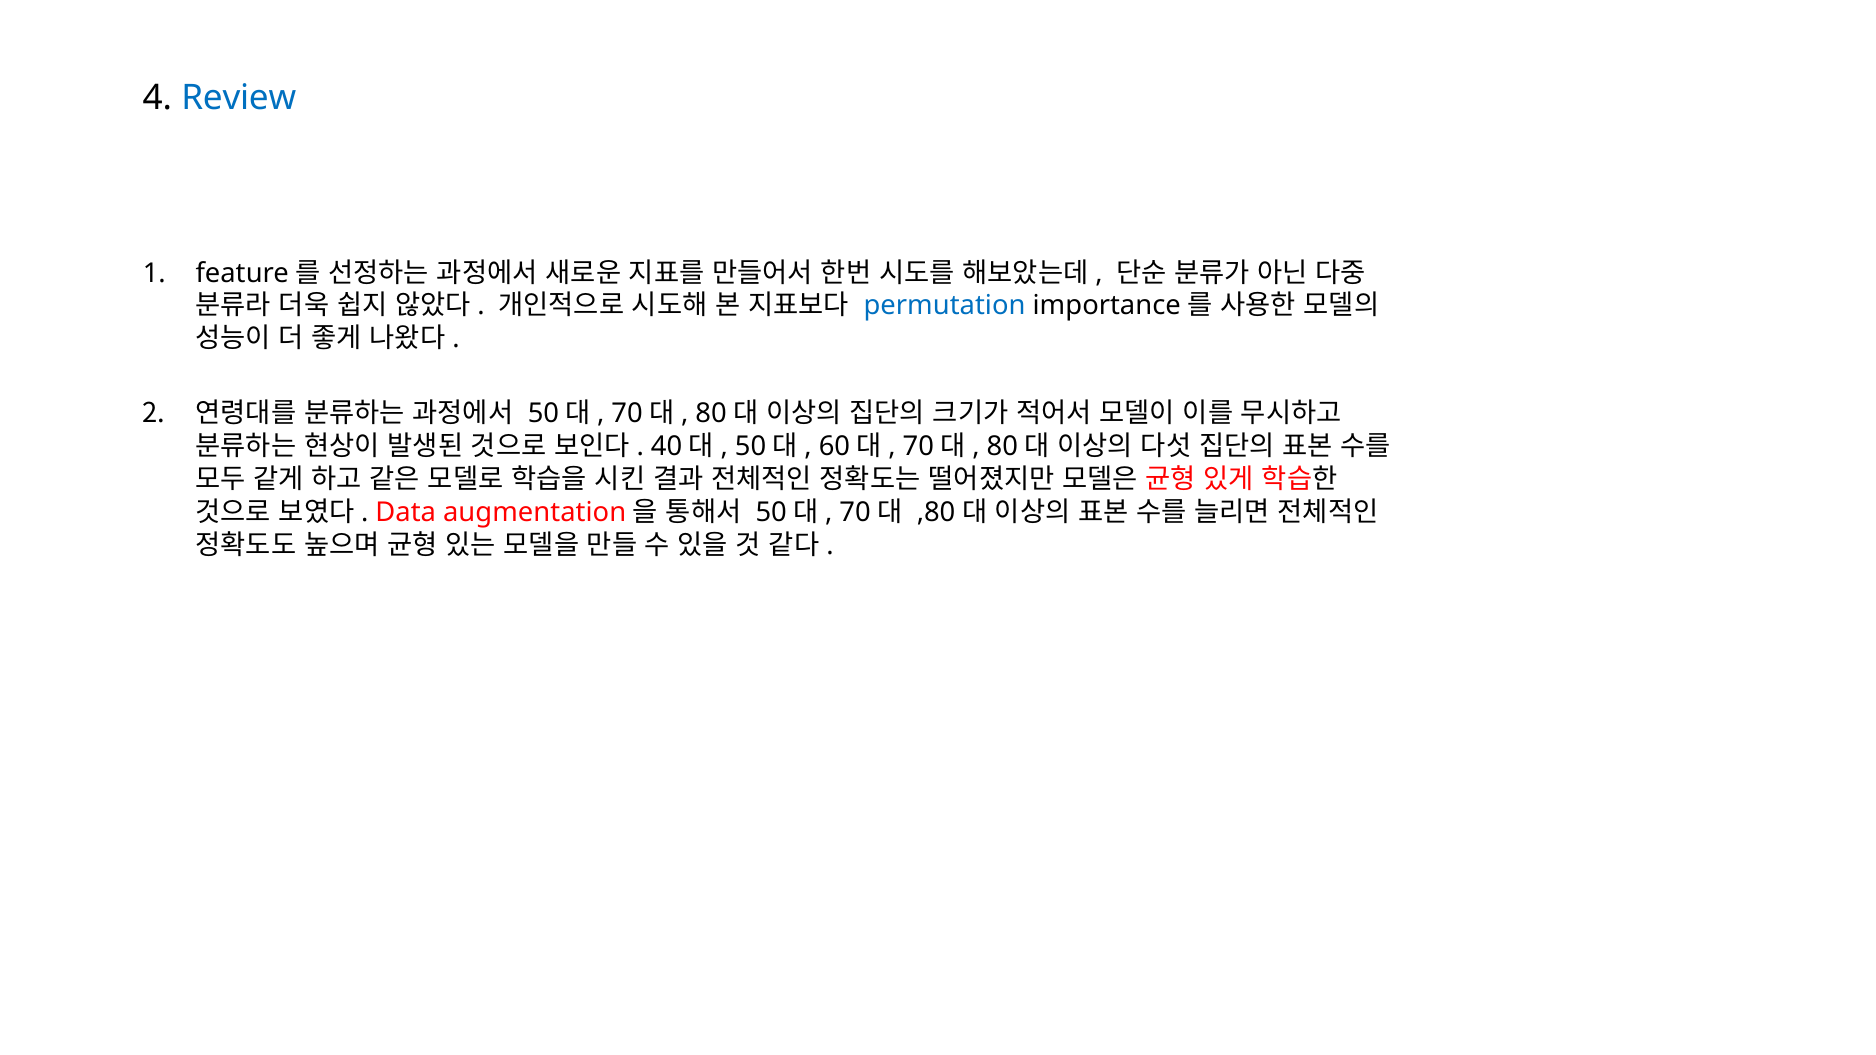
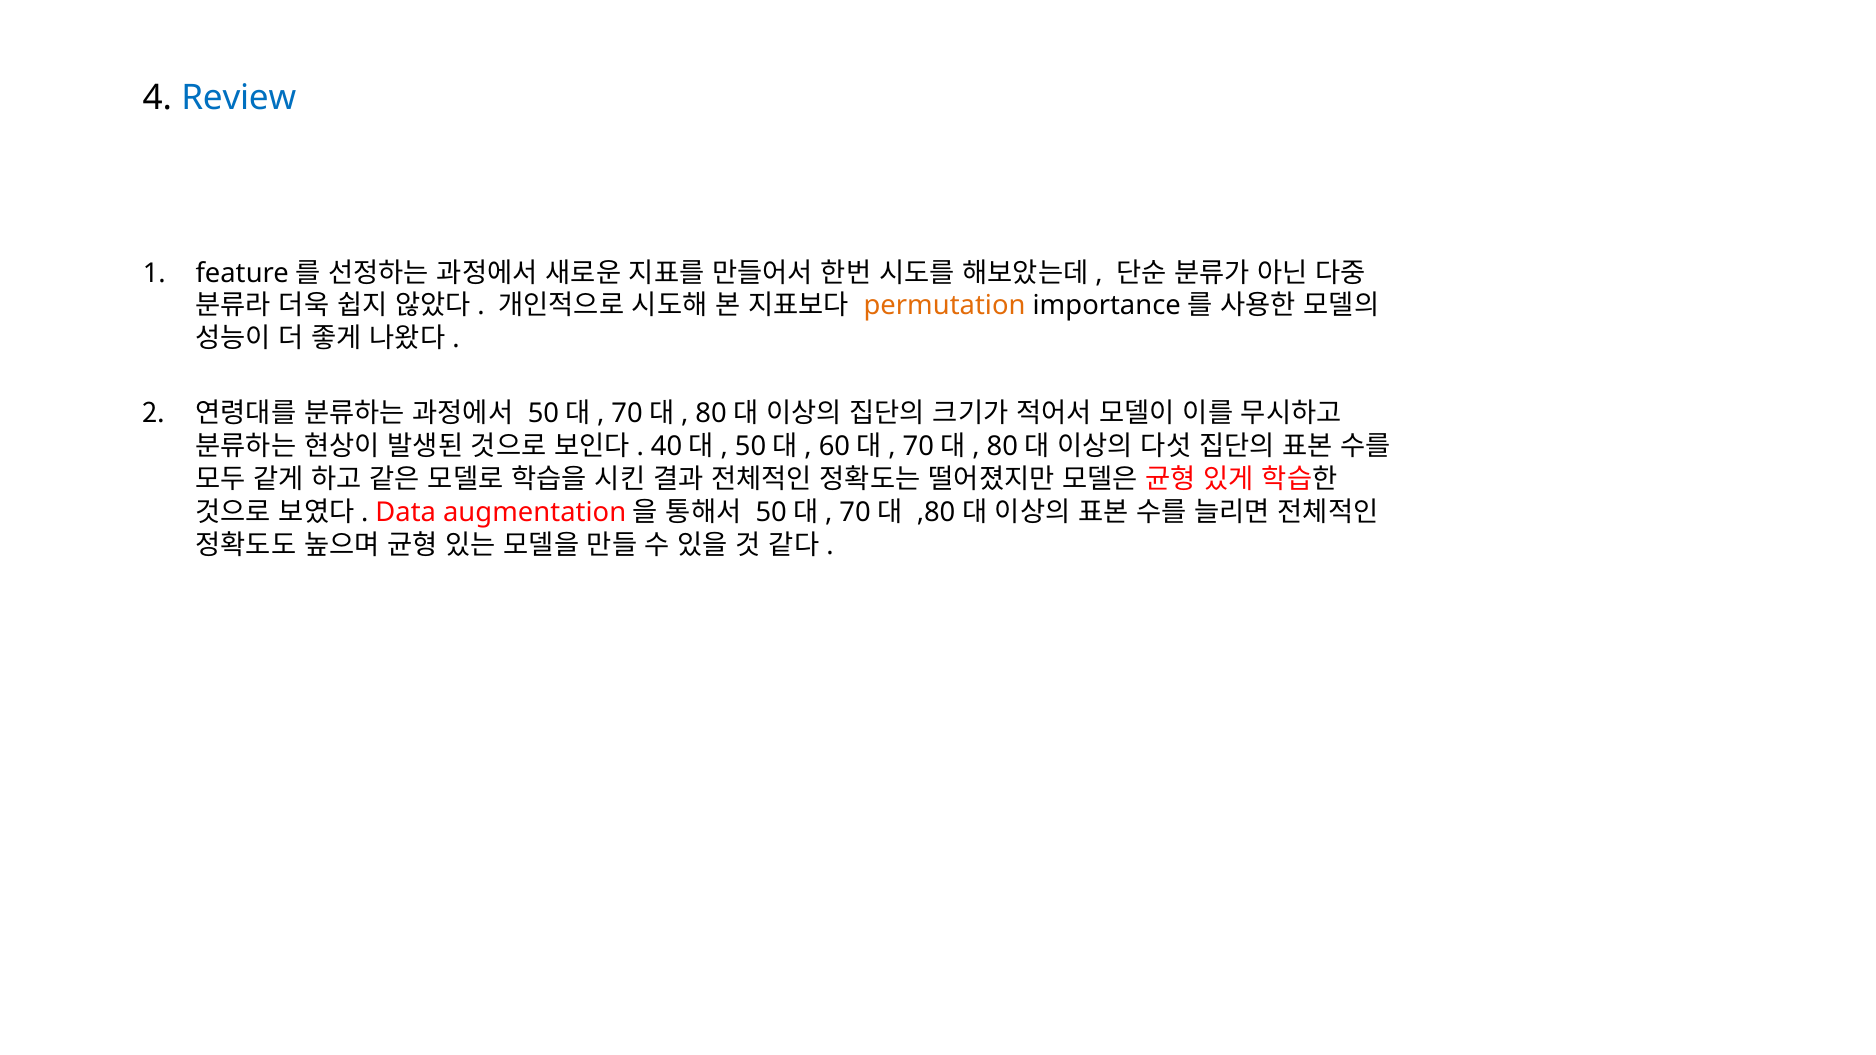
permutation colour: blue -> orange
